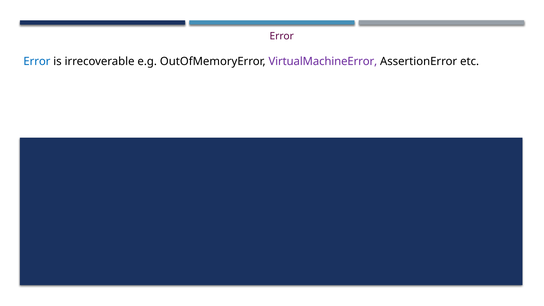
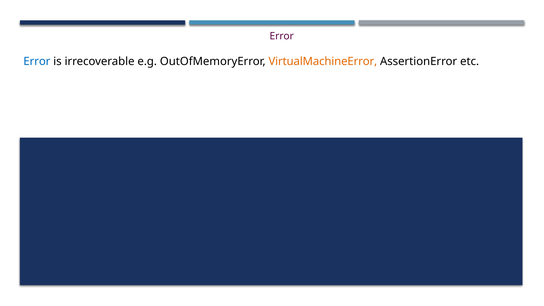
VirtualMachineError colour: purple -> orange
